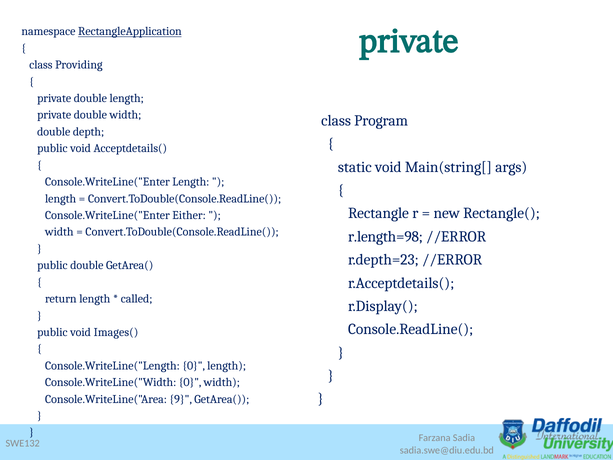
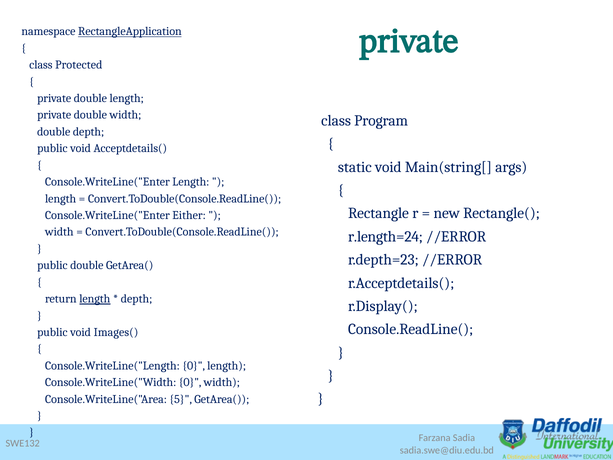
Providing: Providing -> Protected
r.length=98: r.length=98 -> r.length=24
length at (95, 299) underline: none -> present
called at (137, 299): called -> depth
9: 9 -> 5
